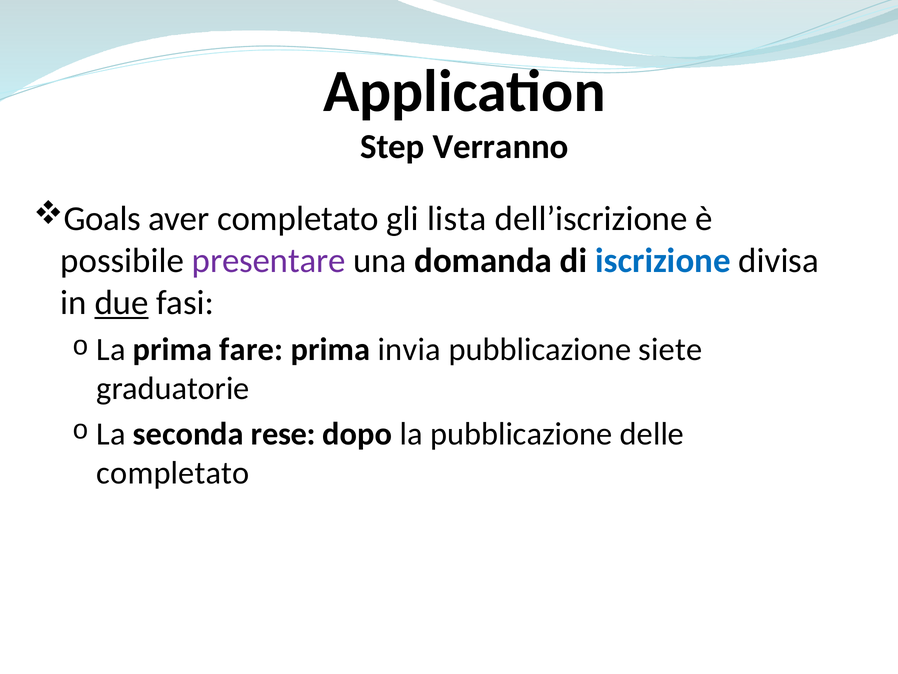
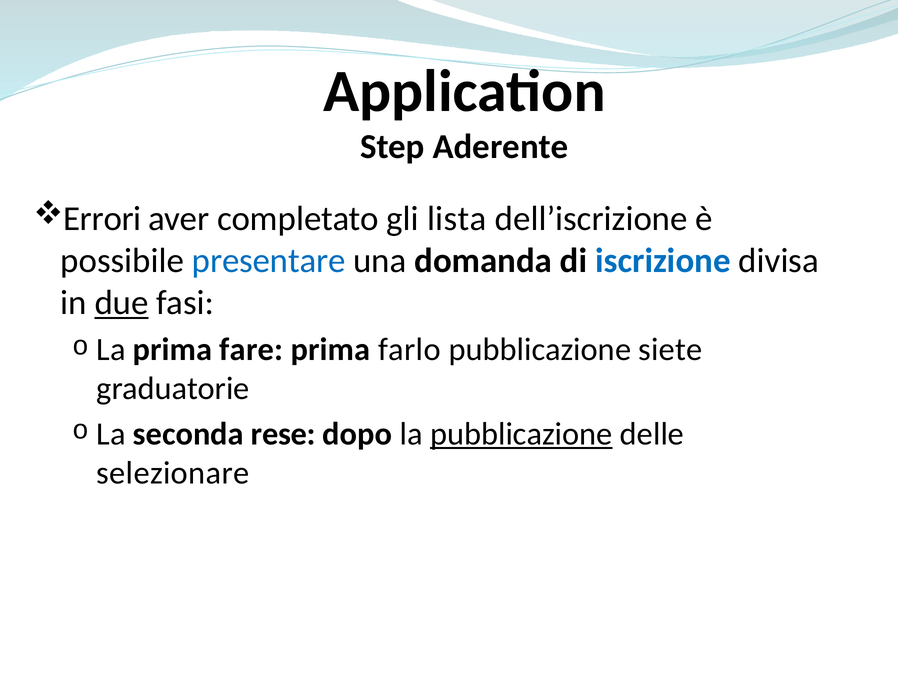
Verranno: Verranno -> Aderente
Goals: Goals -> Errori
presentare colour: purple -> blue
invia: invia -> farlo
pubblicazione at (521, 434) underline: none -> present
completato at (173, 472): completato -> selezionare
